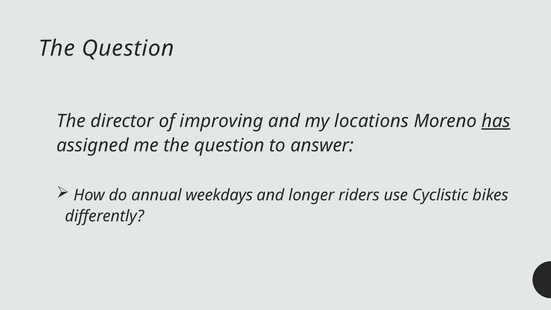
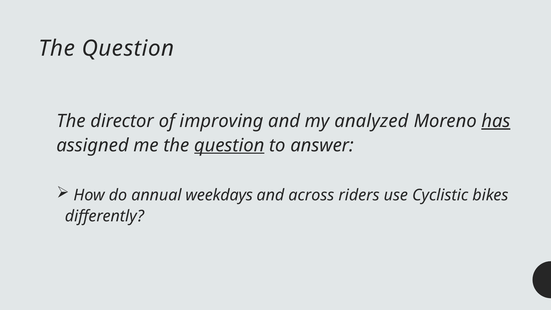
locations: locations -> analyzed
question at (229, 145) underline: none -> present
longer: longer -> across
